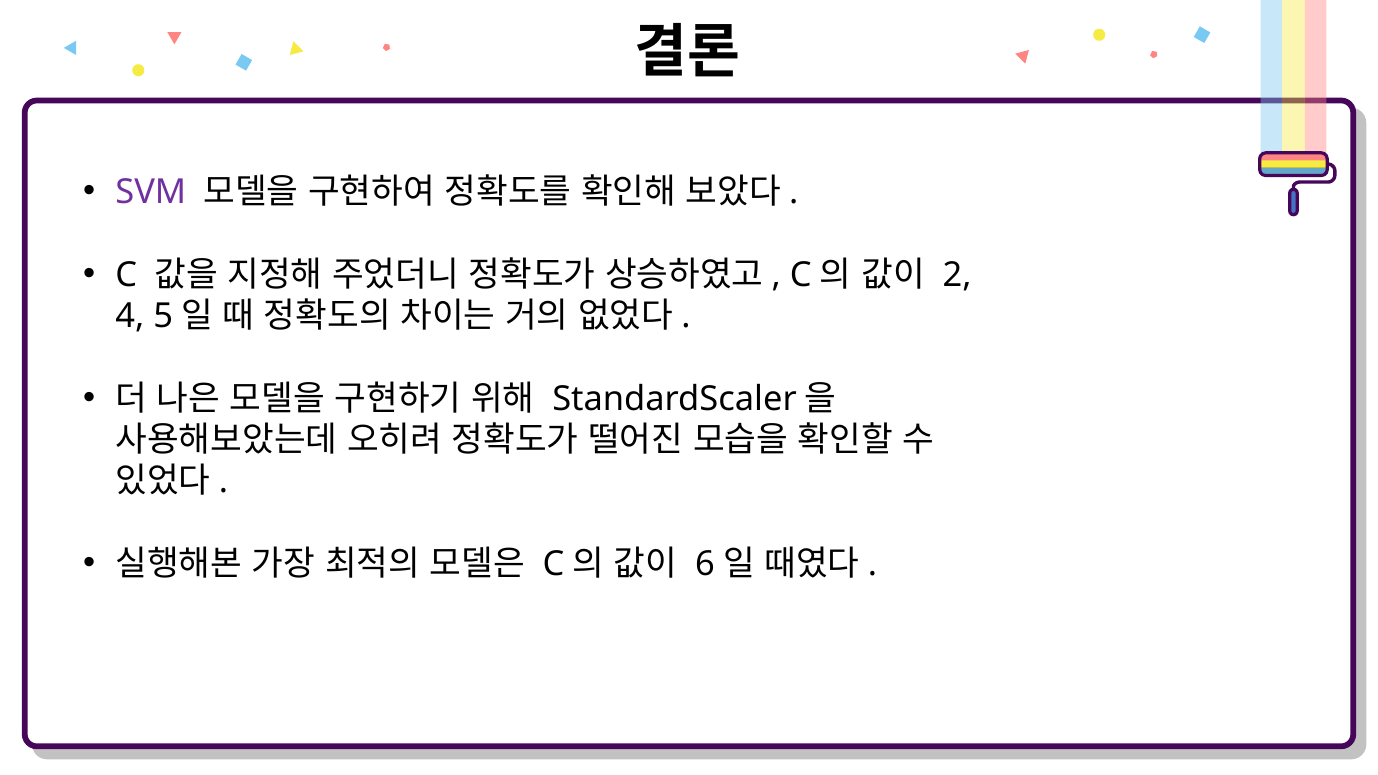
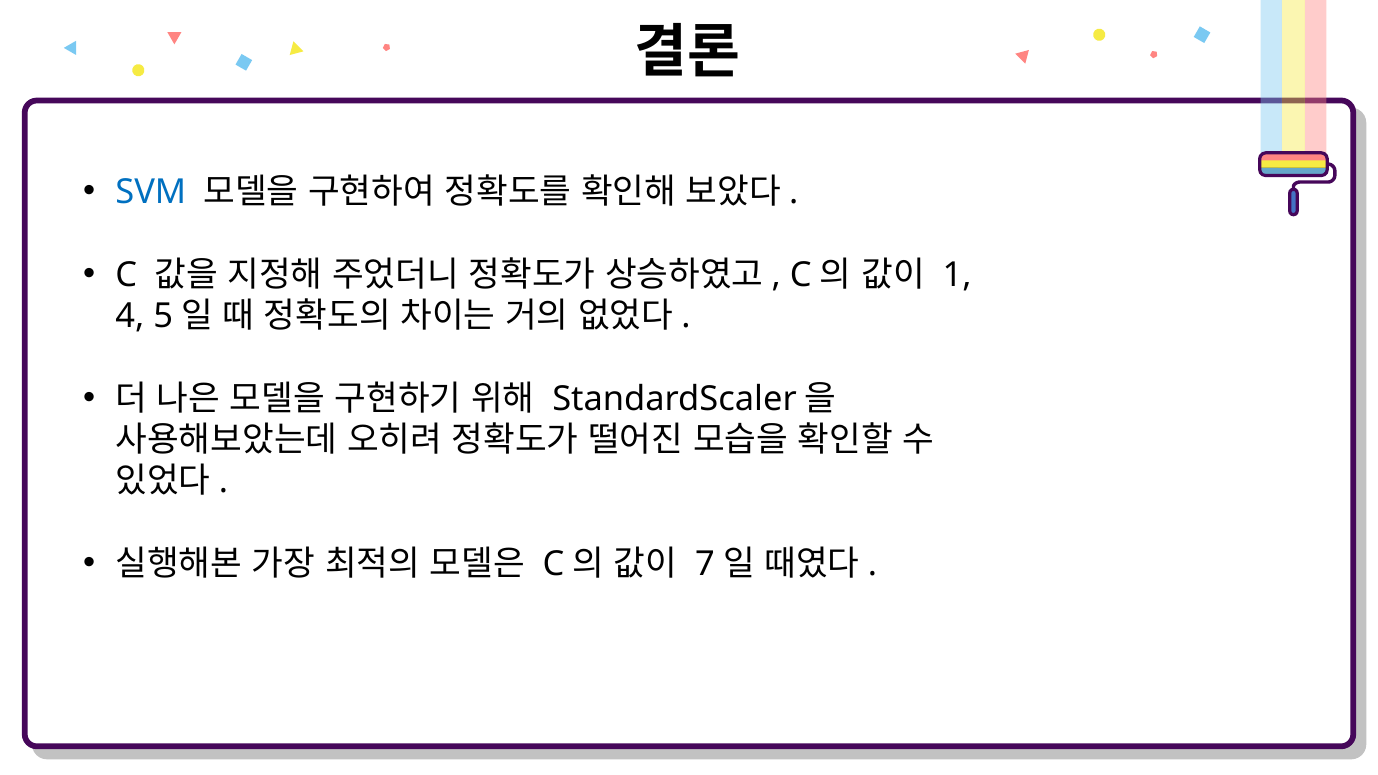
SVM colour: purple -> blue
2: 2 -> 1
6: 6 -> 7
